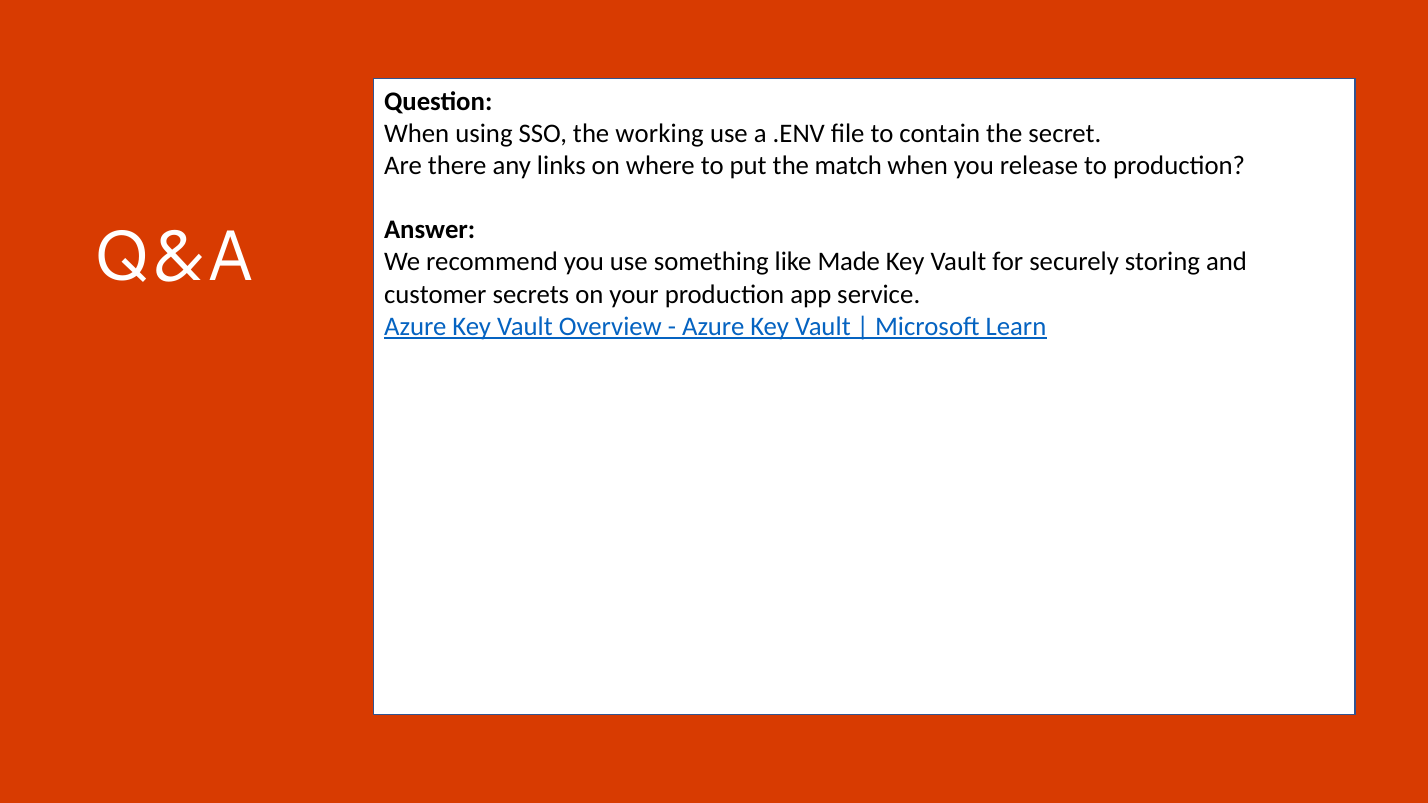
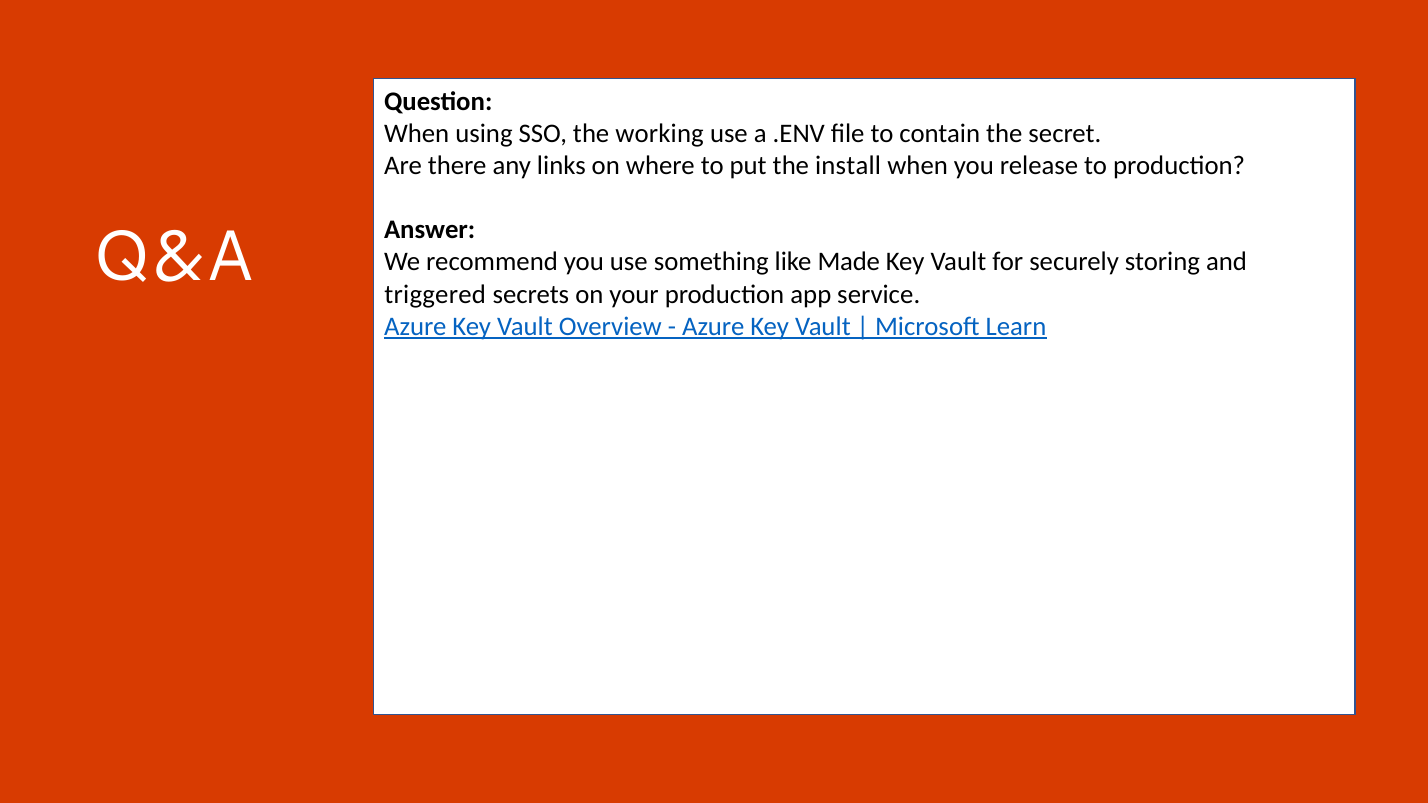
match: match -> install
customer: customer -> triggered
